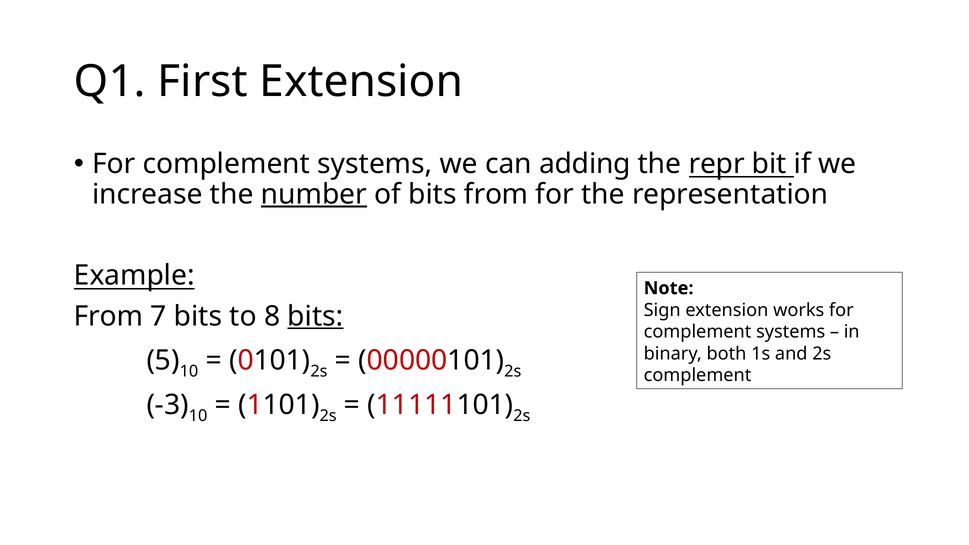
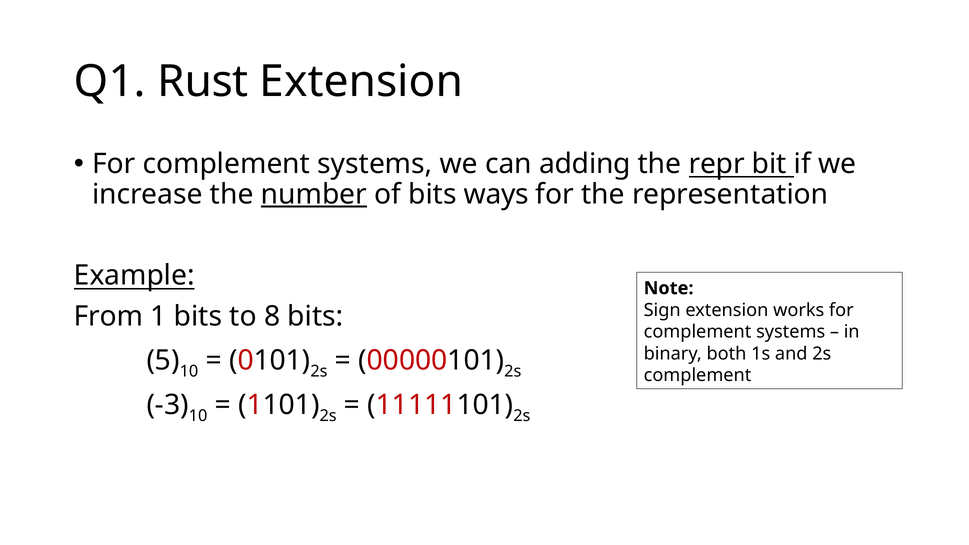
First: First -> Rust
bits from: from -> ways
7: 7 -> 1
bits at (315, 316) underline: present -> none
